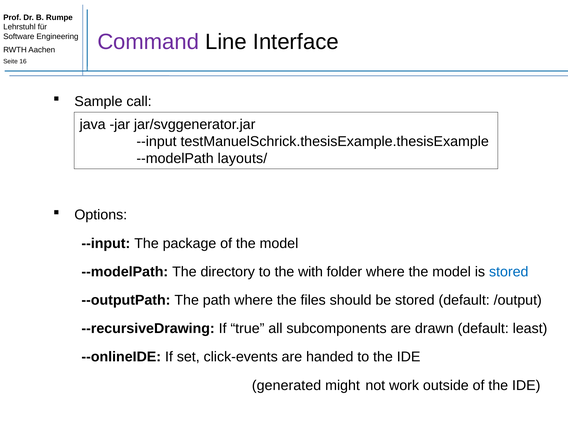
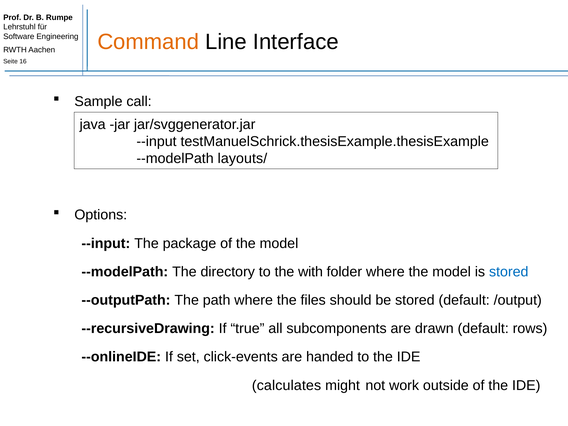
Command colour: purple -> orange
least: least -> rows
generated: generated -> calculates
